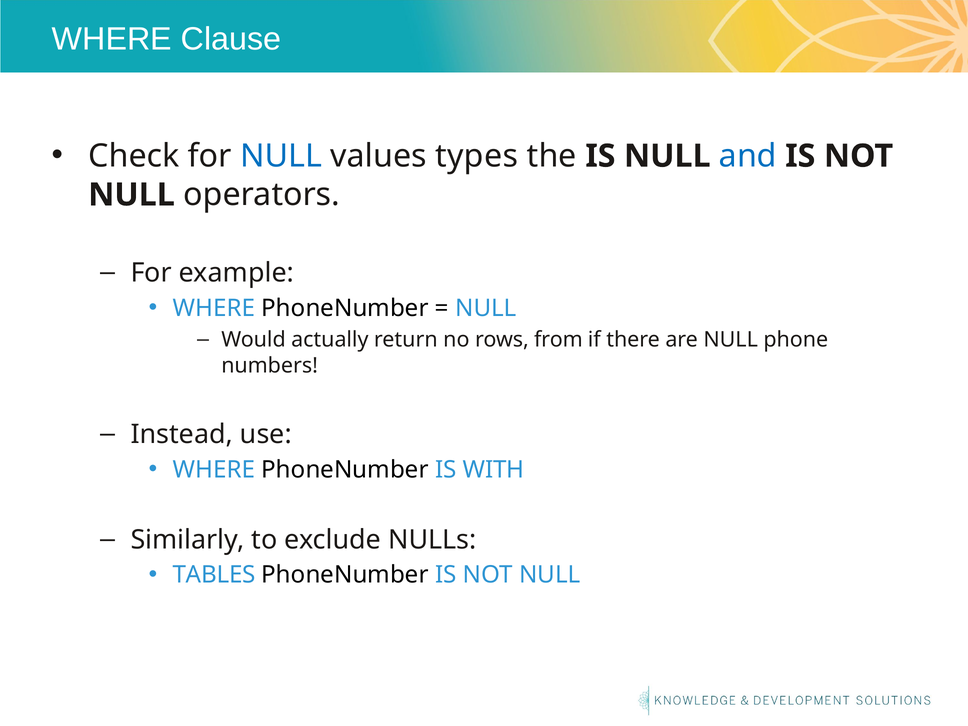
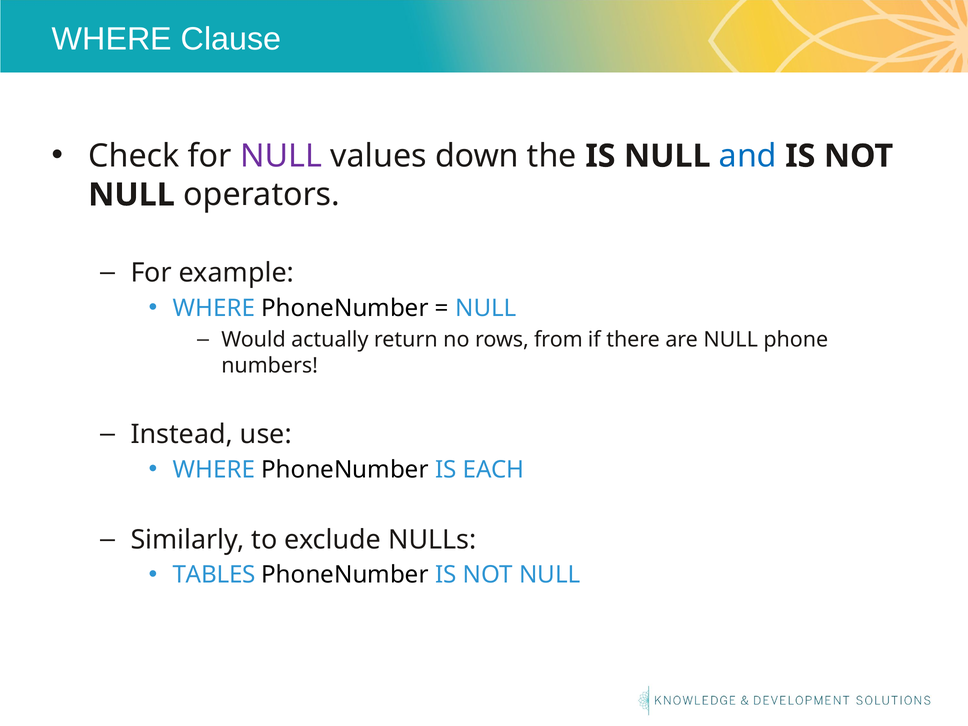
NULL at (281, 156) colour: blue -> purple
types: types -> down
WITH: WITH -> EACH
